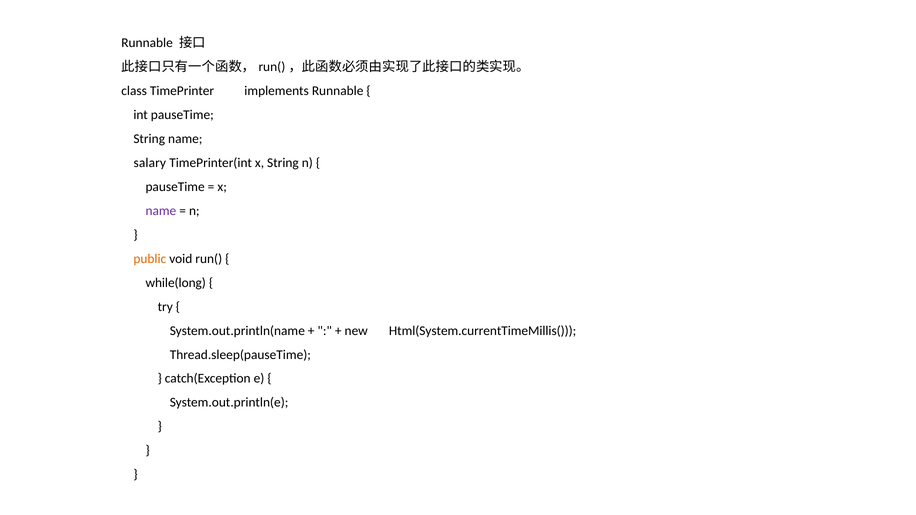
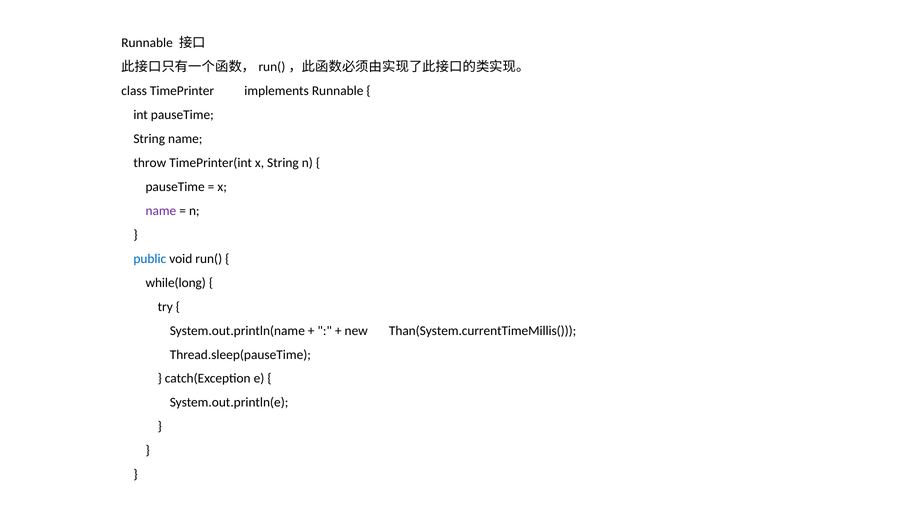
salary: salary -> throw
public colour: orange -> blue
Html(System.currentTimeMillis(: Html(System.currentTimeMillis( -> Than(System.currentTimeMillis(
